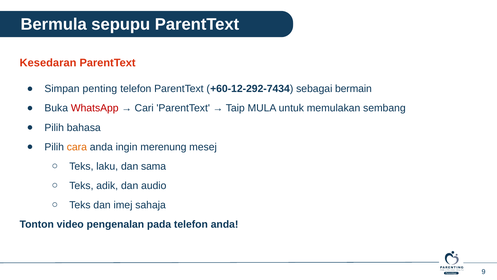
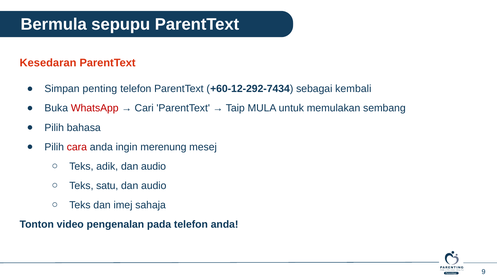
bermain: bermain -> kembali
cara colour: orange -> red
laku: laku -> adik
sama at (154, 166): sama -> audio
adik: adik -> satu
